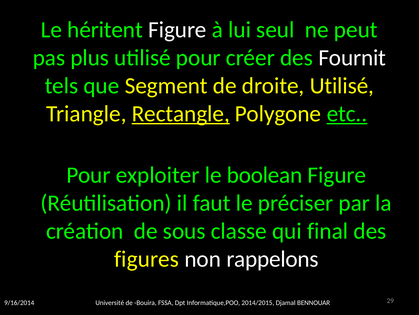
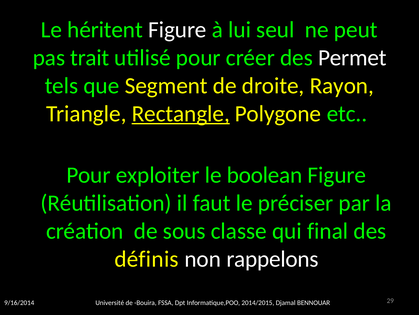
plus: plus -> trait
Fournit: Fournit -> Permet
droite Utilisé: Utilisé -> Rayon
etc underline: present -> none
figures: figures -> définis
